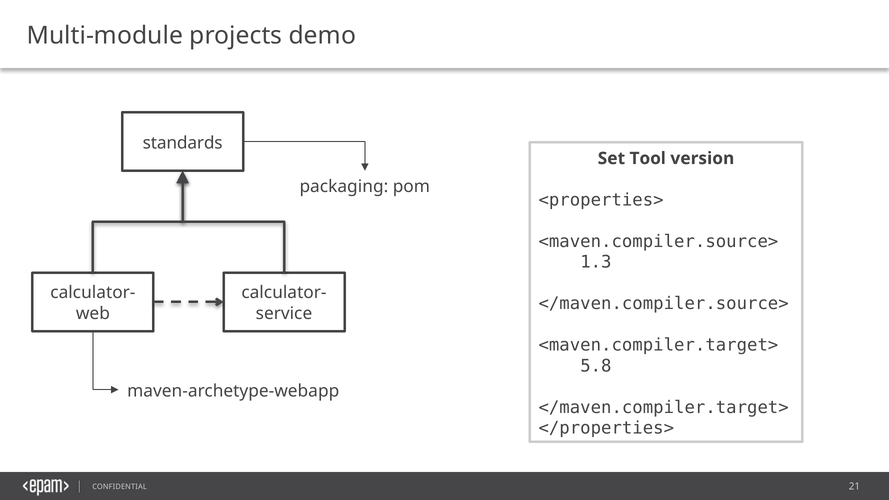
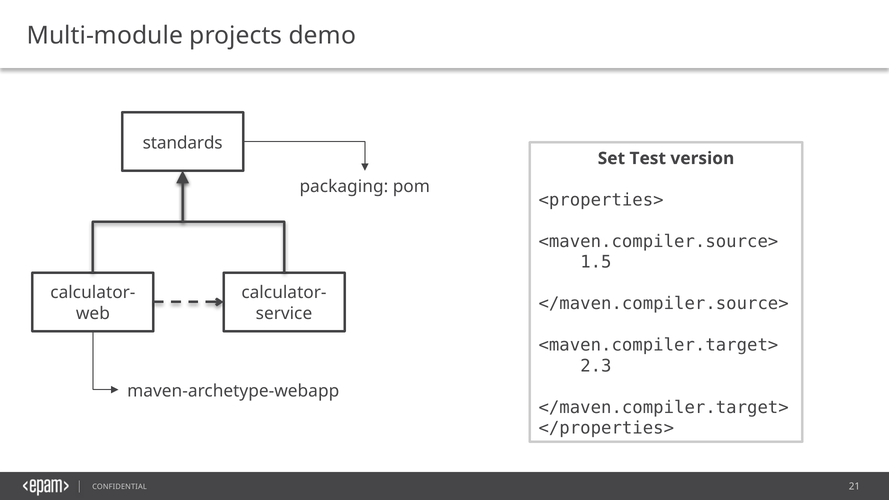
Tool: Tool -> Test
1.3: 1.3 -> 1.5
5.8: 5.8 -> 2.3
